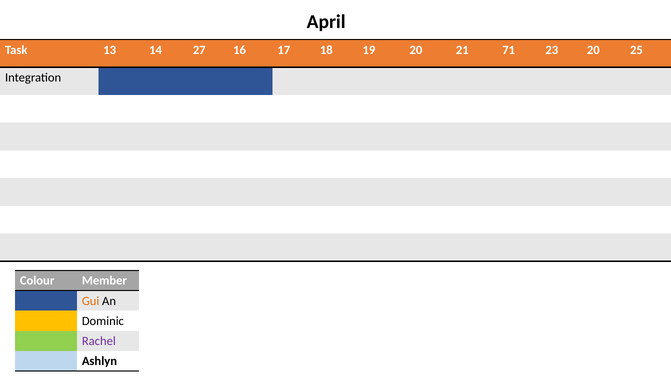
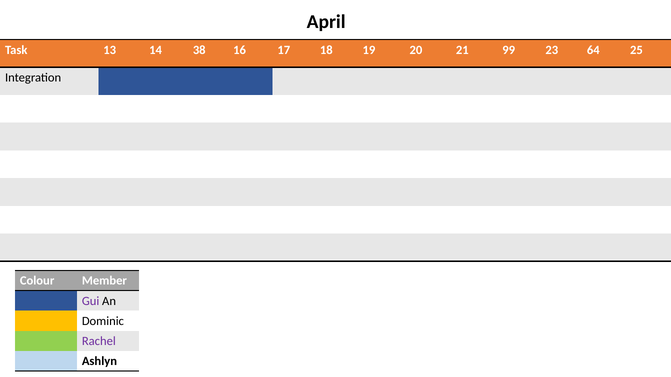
27: 27 -> 38
71: 71 -> 99
23 20: 20 -> 64
Gui colour: orange -> purple
